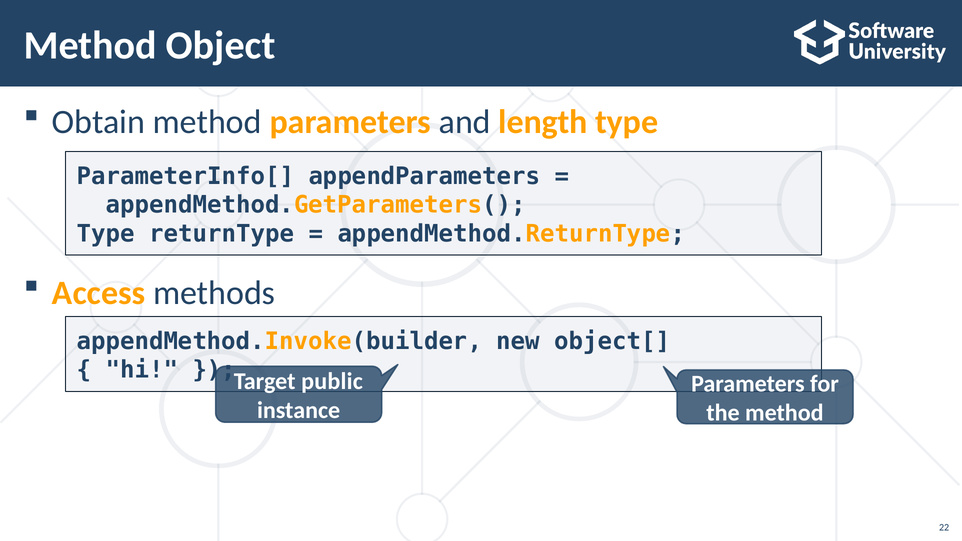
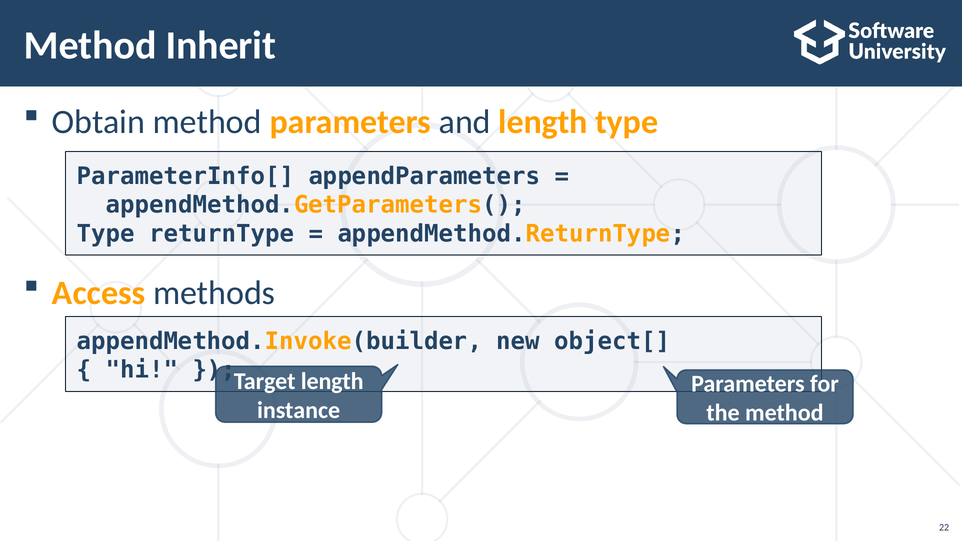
Object: Object -> Inherit
Target public: public -> length
